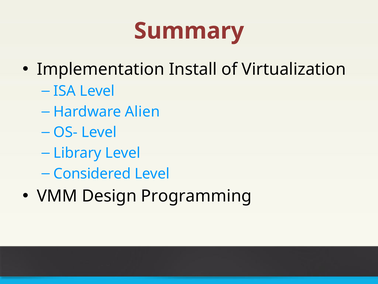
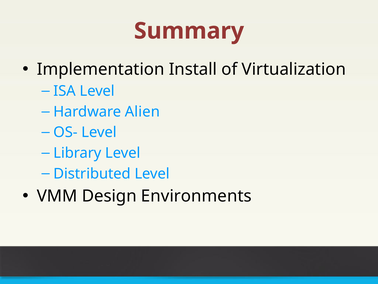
Considered: Considered -> Distributed
Programming: Programming -> Environments
